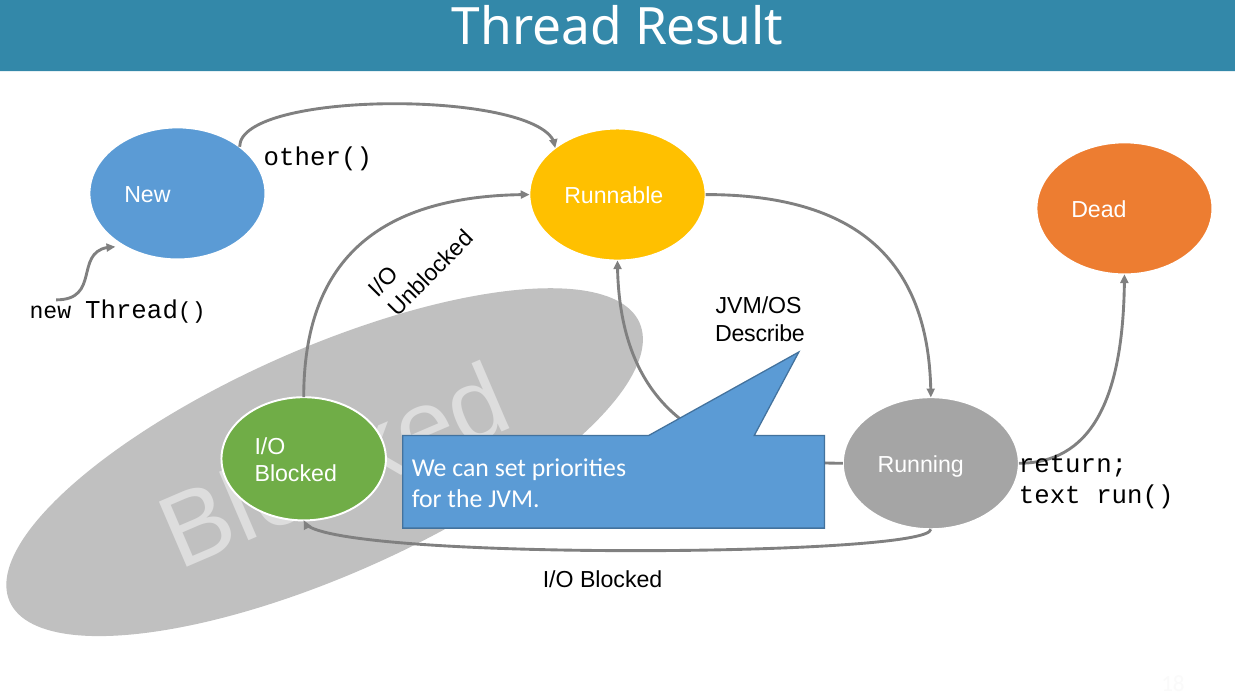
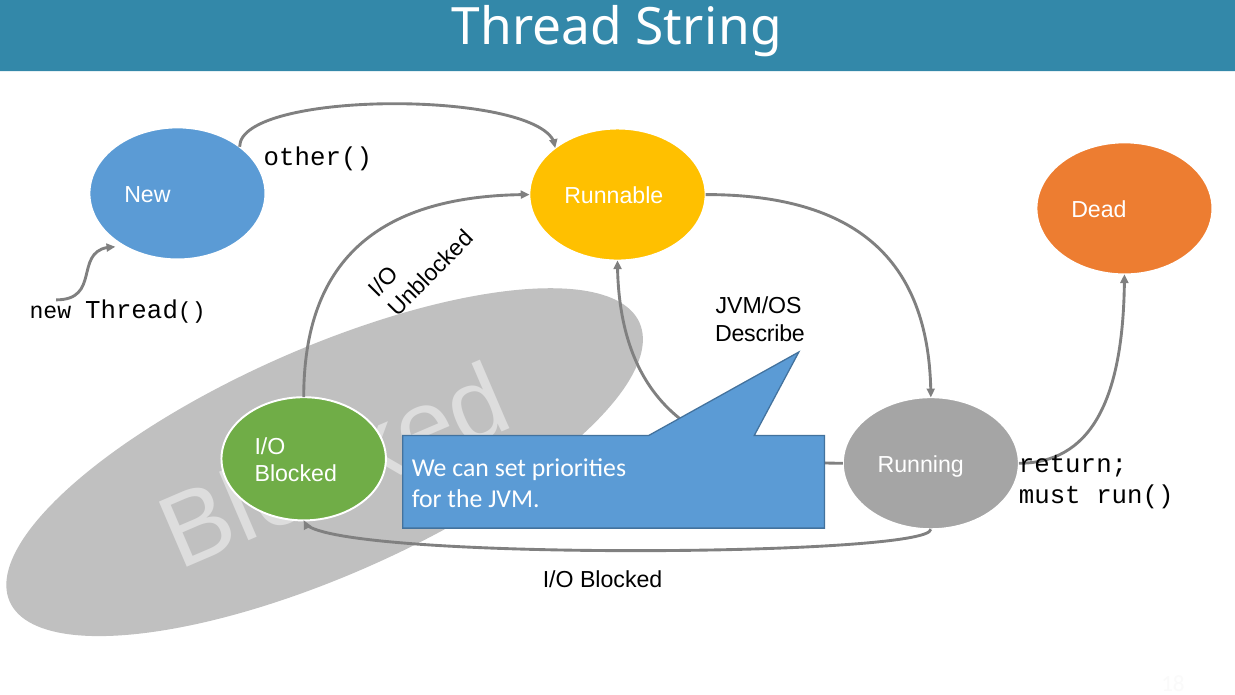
Result: Result -> String
text: text -> must
